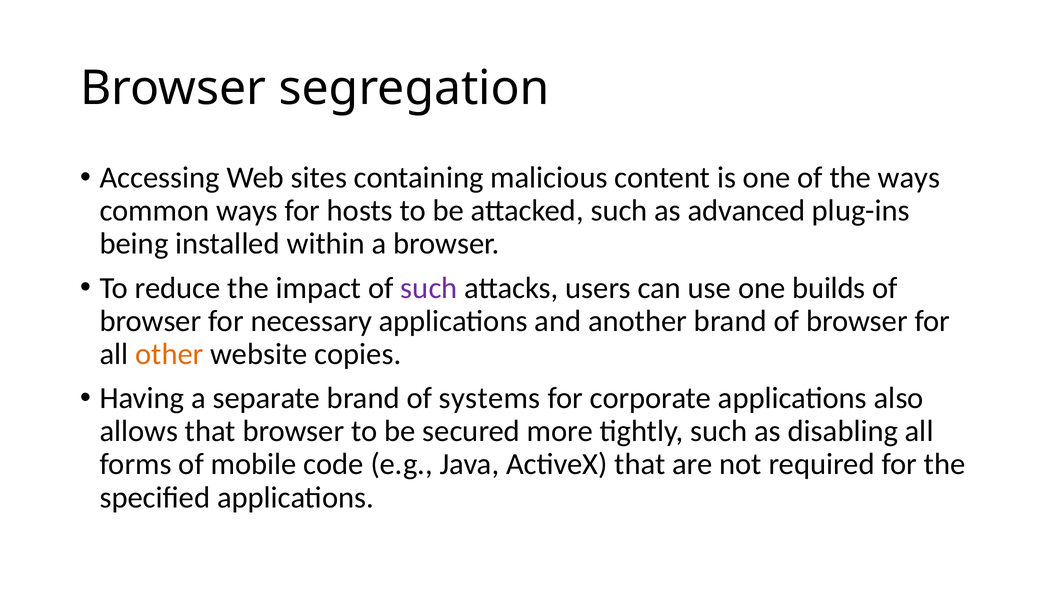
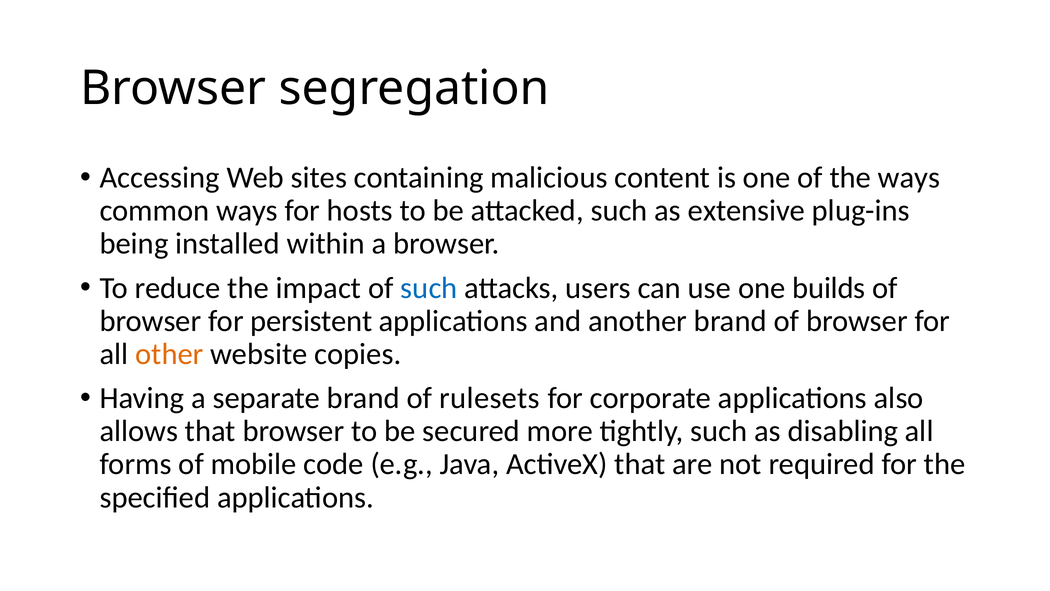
advanced: advanced -> extensive
such at (429, 288) colour: purple -> blue
necessary: necessary -> persistent
systems: systems -> rulesets
